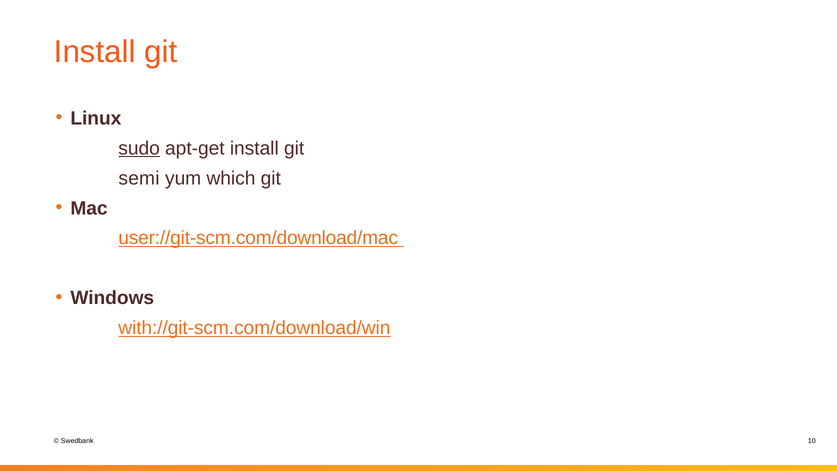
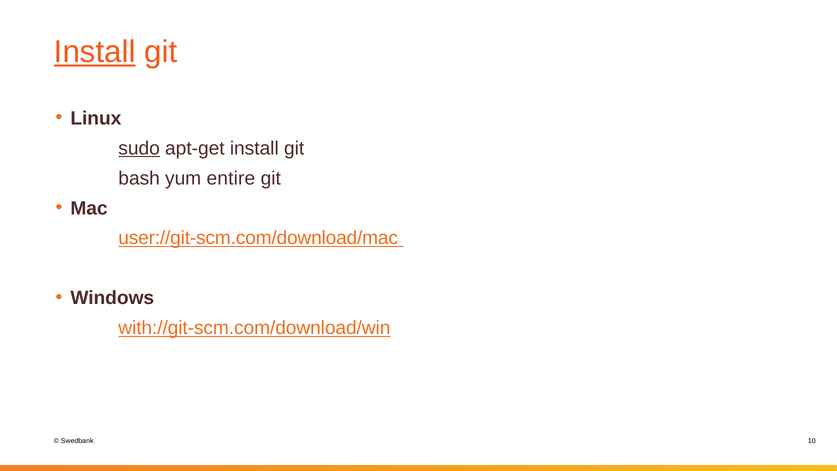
Install at (95, 52) underline: none -> present
semi: semi -> bash
which: which -> entire
